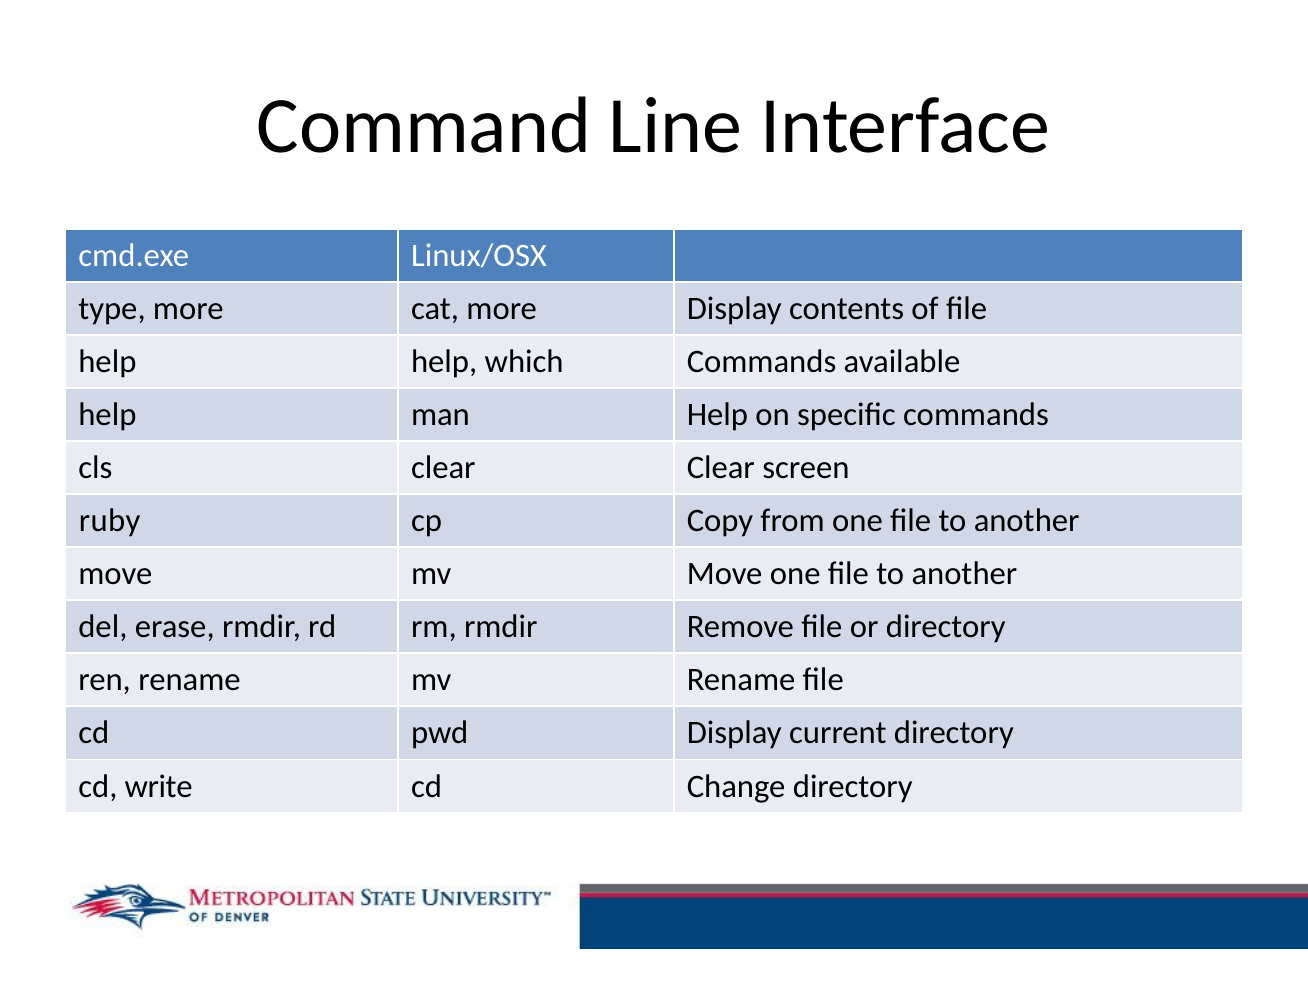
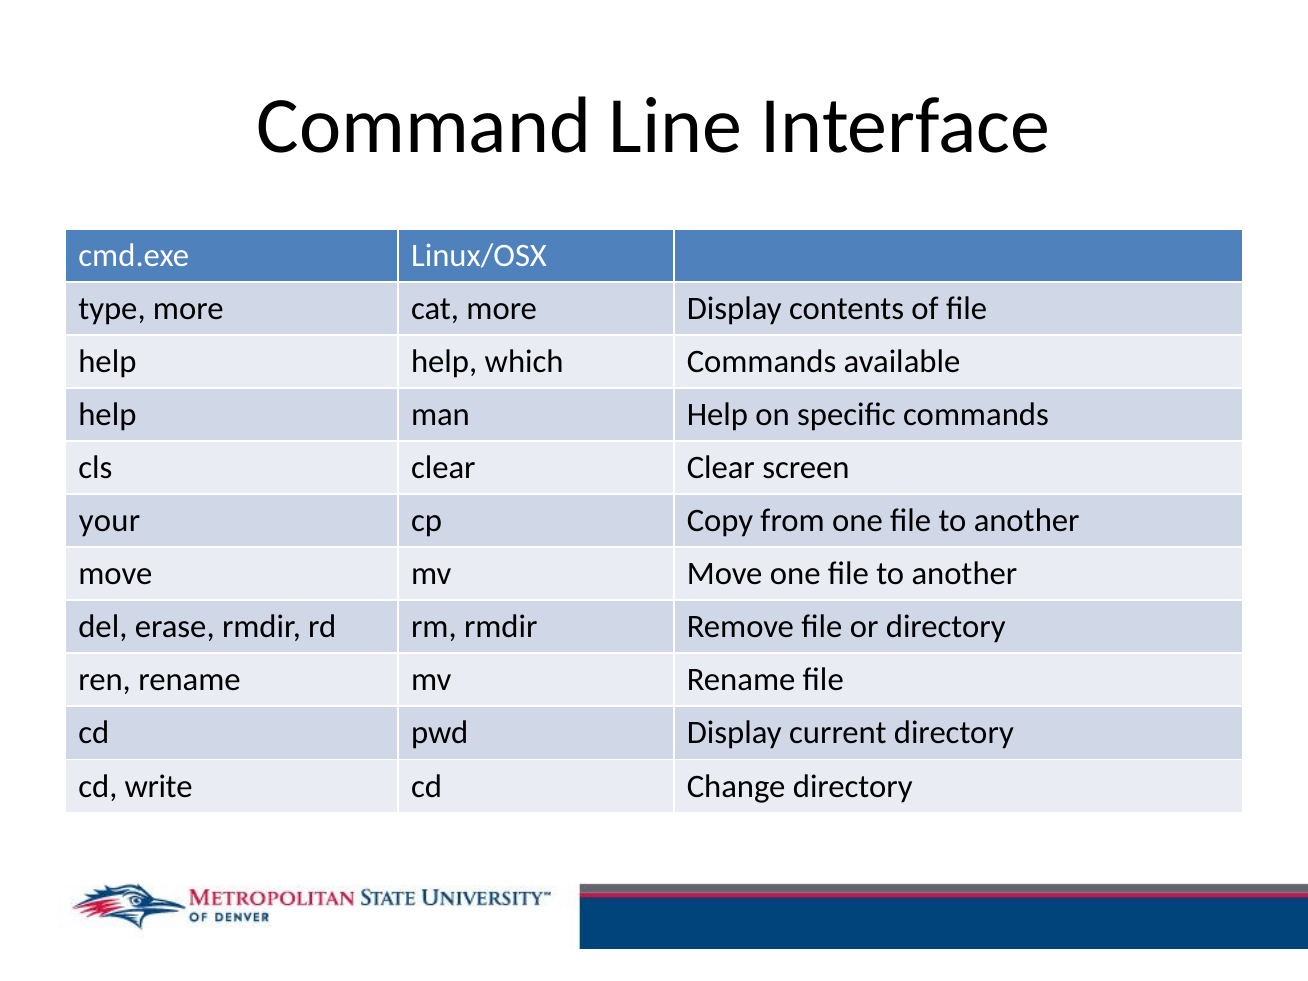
ruby: ruby -> your
